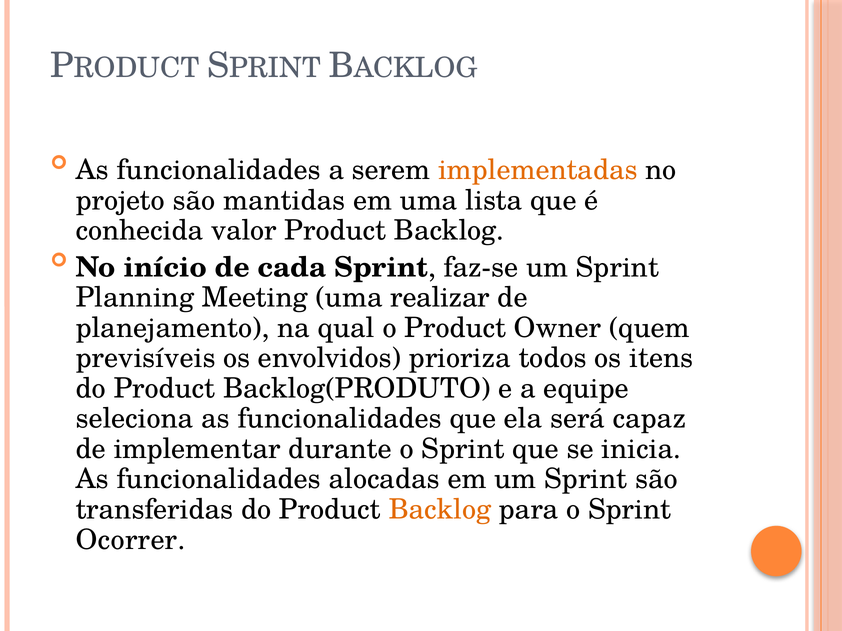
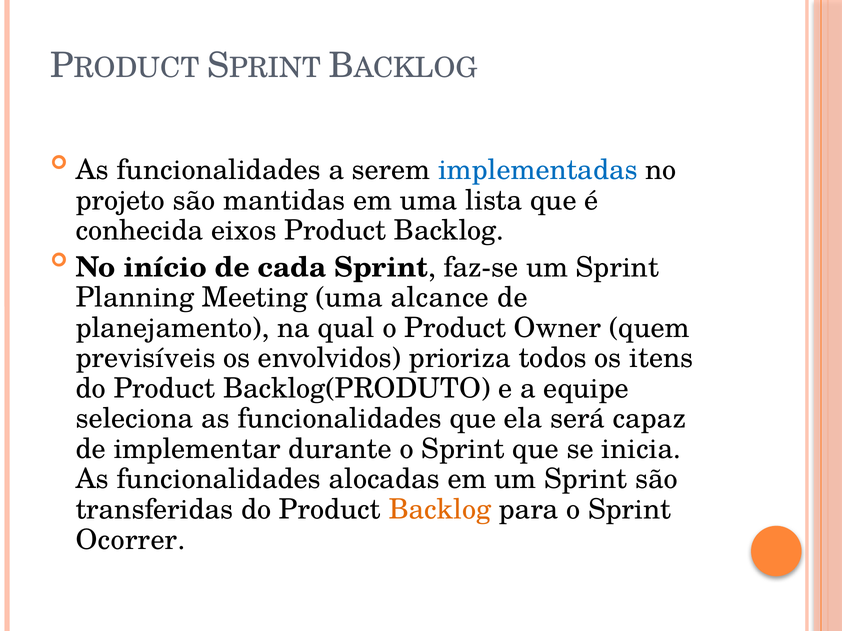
implementadas colour: orange -> blue
valor: valor -> eixos
realizar: realizar -> alcance
